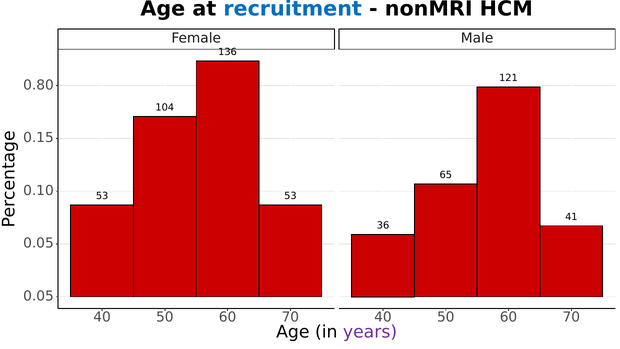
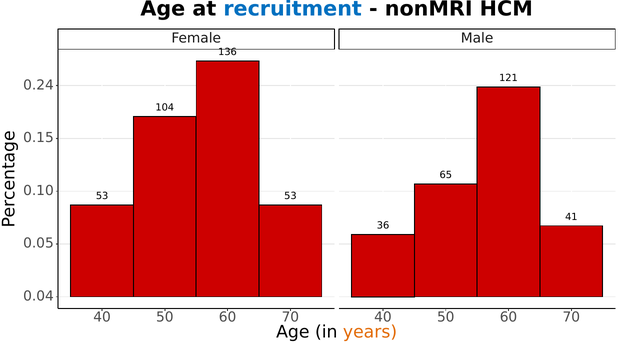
0.80: 0.80 -> 0.24
0.05 at (39, 296): 0.05 -> 0.04
years colour: purple -> orange
